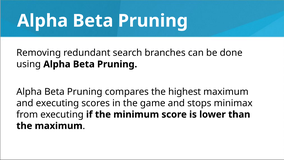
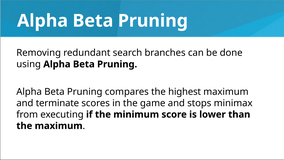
and executing: executing -> terminate
